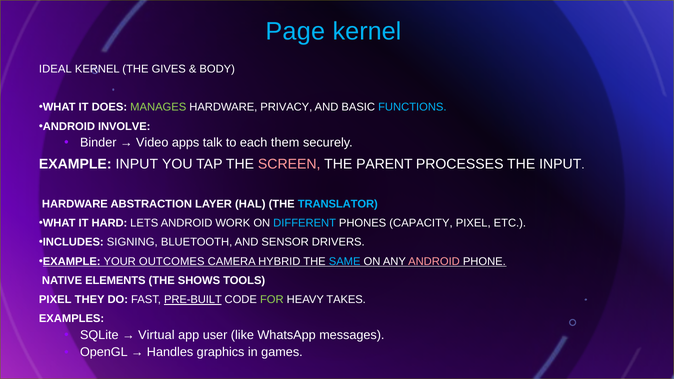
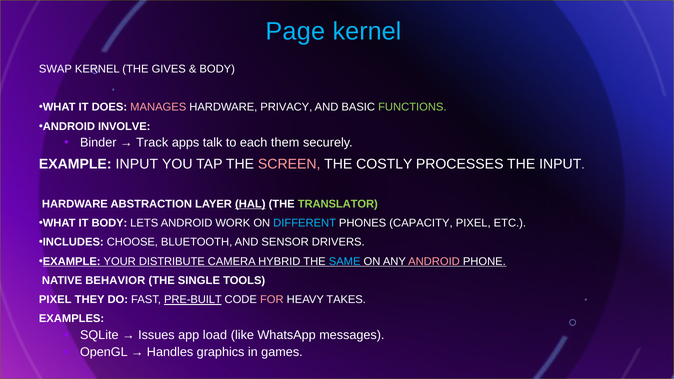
IDEAL: IDEAL -> SWAP
MANAGES colour: light green -> pink
FUNCTIONS colour: light blue -> light green
Video: Video -> Track
PARENT: PARENT -> COSTLY
HAL underline: none -> present
TRANSLATOR colour: light blue -> light green
IT HARD: HARD -> BODY
SIGNING: SIGNING -> CHOOSE
OUTCOMES: OUTCOMES -> DISTRIBUTE
ELEMENTS: ELEMENTS -> BEHAVIOR
SHOWS: SHOWS -> SINGLE
FOR colour: light green -> pink
Virtual: Virtual -> Issues
user: user -> load
